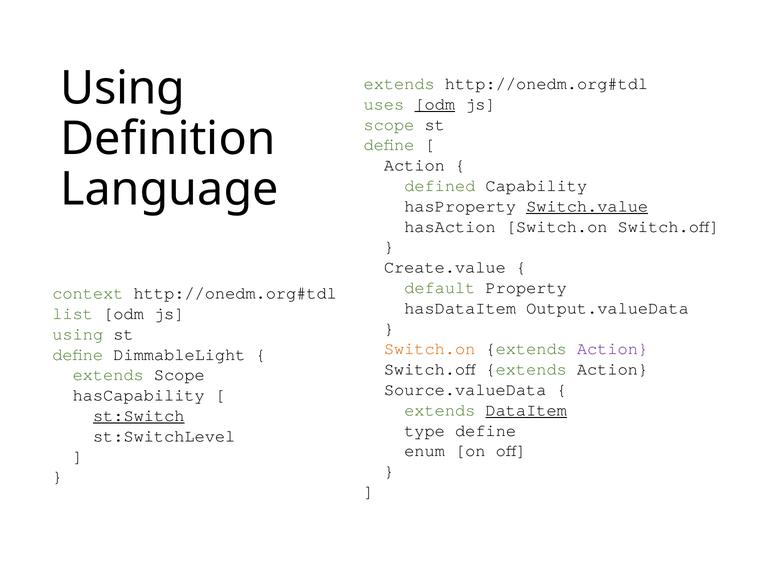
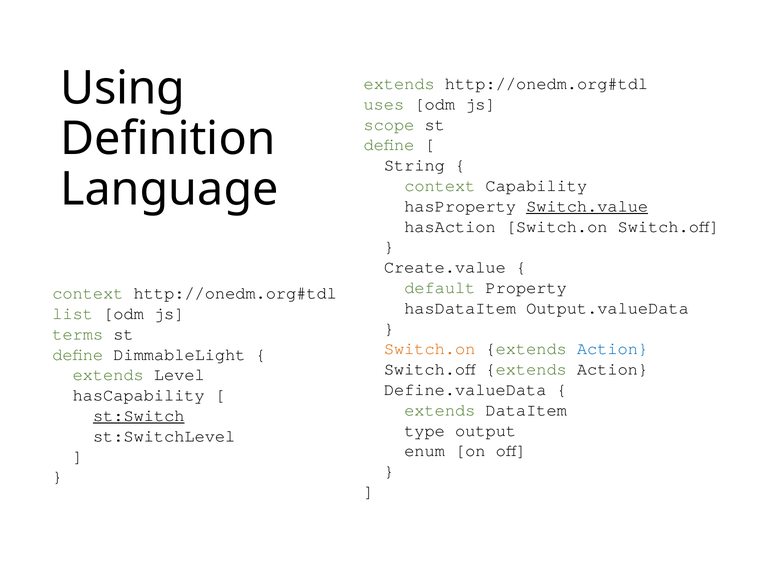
odm at (435, 104) underline: present -> none
Action at (414, 165): Action -> String
defined at (440, 186): defined -> context
using at (78, 334): using -> terms
Action at (613, 349) colour: purple -> blue
extends Scope: Scope -> Level
Source.valueData: Source.valueData -> Define.valueData
DataItem underline: present -> none
type define: define -> output
